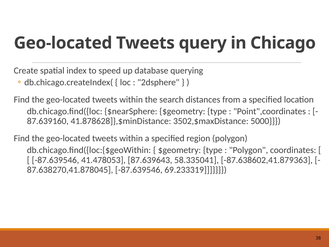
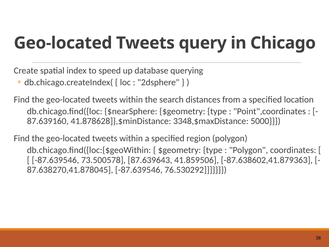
3502,$maxDistance: 3502,$maxDistance -> 3348,$maxDistance
41.478053: 41.478053 -> 73.500578
58.335041: 58.335041 -> 41.859506
69.233319: 69.233319 -> 76.530292
